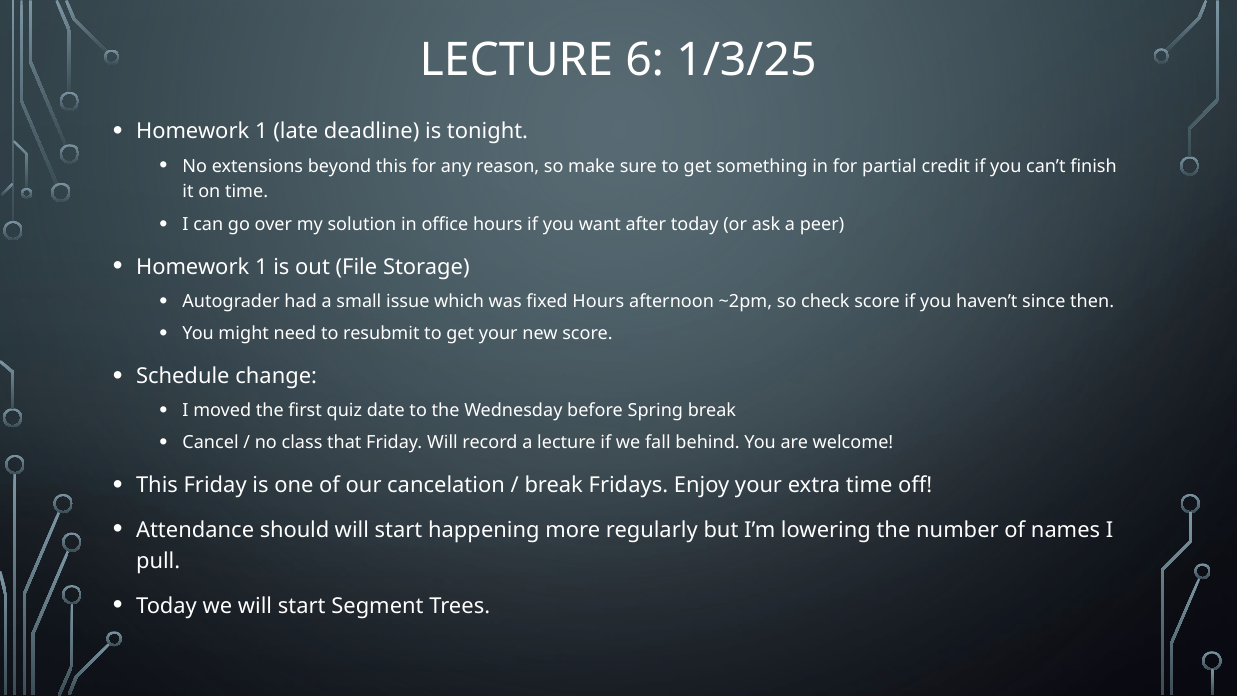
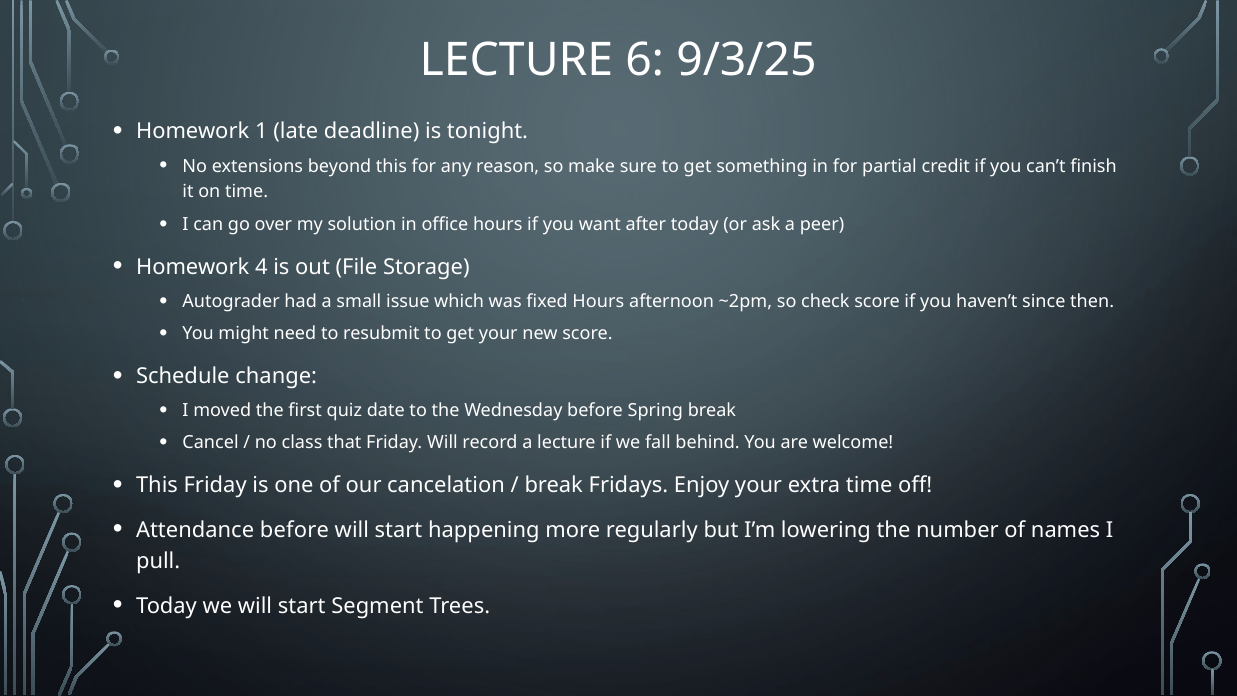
1/3/25: 1/3/25 -> 9/3/25
1 at (261, 267): 1 -> 4
Attendance should: should -> before
